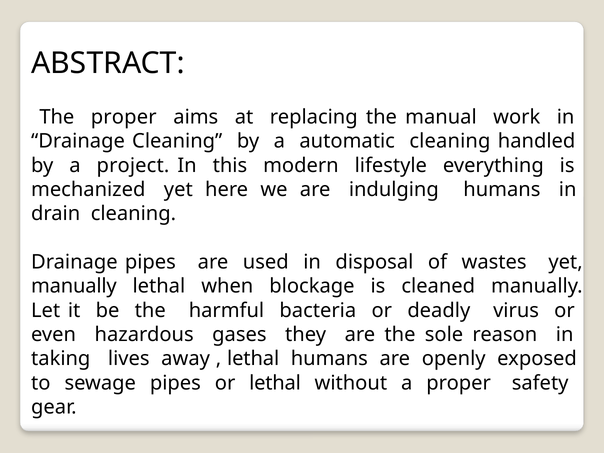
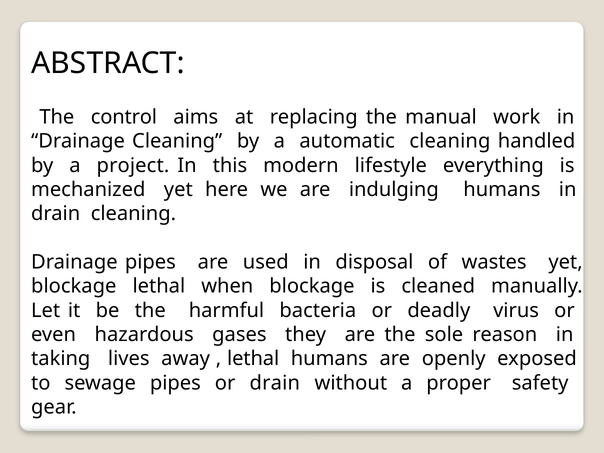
The proper: proper -> control
manually at (74, 286): manually -> blockage
or lethal: lethal -> drain
